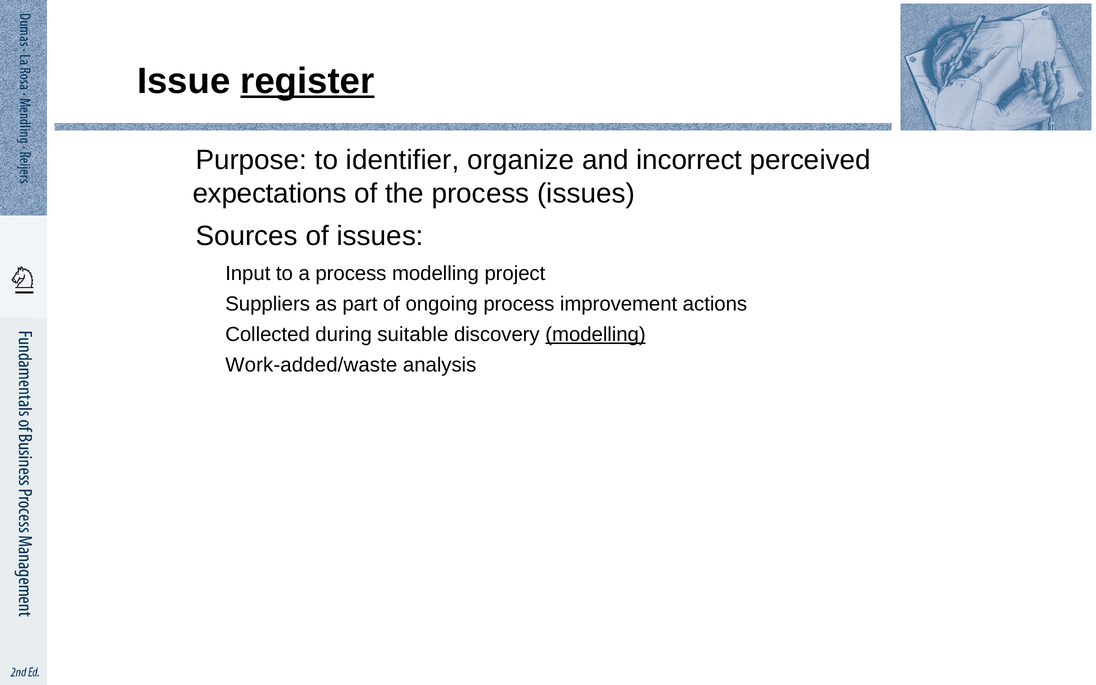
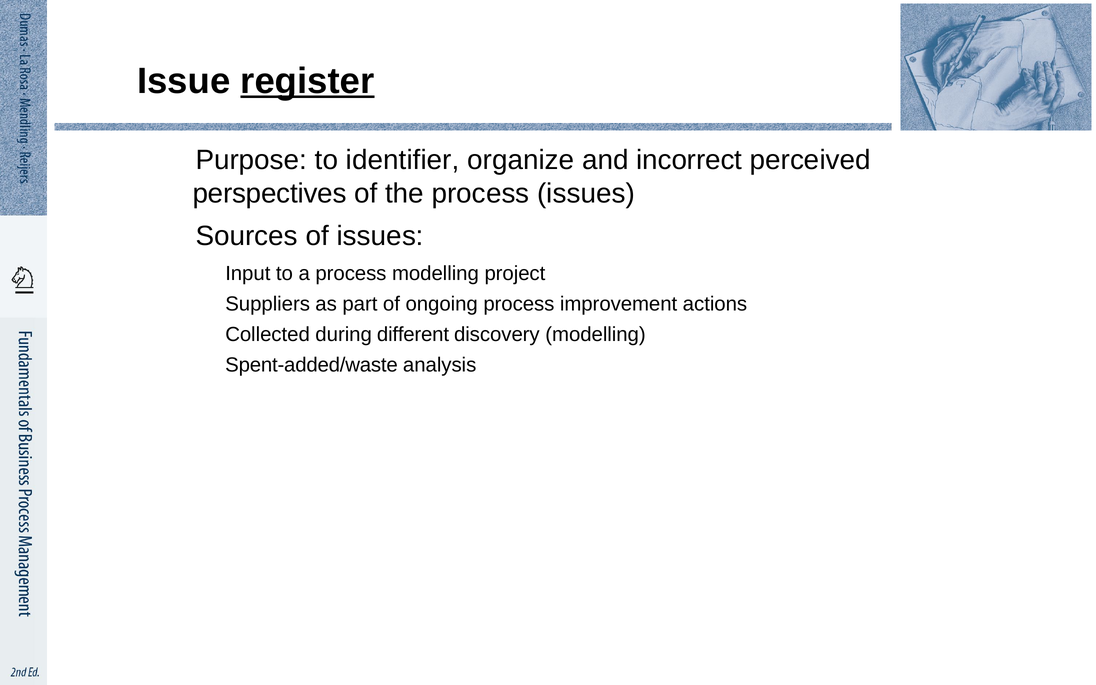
expectations: expectations -> perspectives
suitable: suitable -> different
modelling at (596, 334) underline: present -> none
Work-added/waste: Work-added/waste -> Spent-added/waste
